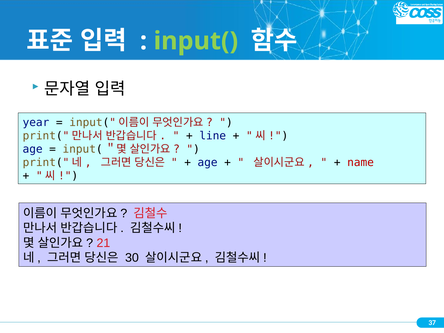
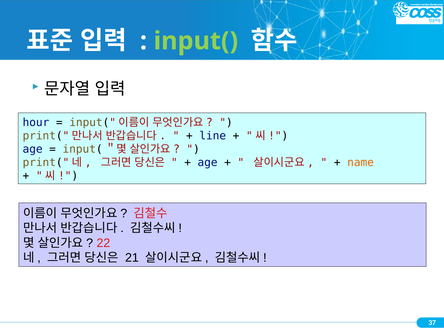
year: year -> hour
name colour: red -> orange
21: 21 -> 22
30: 30 -> 21
